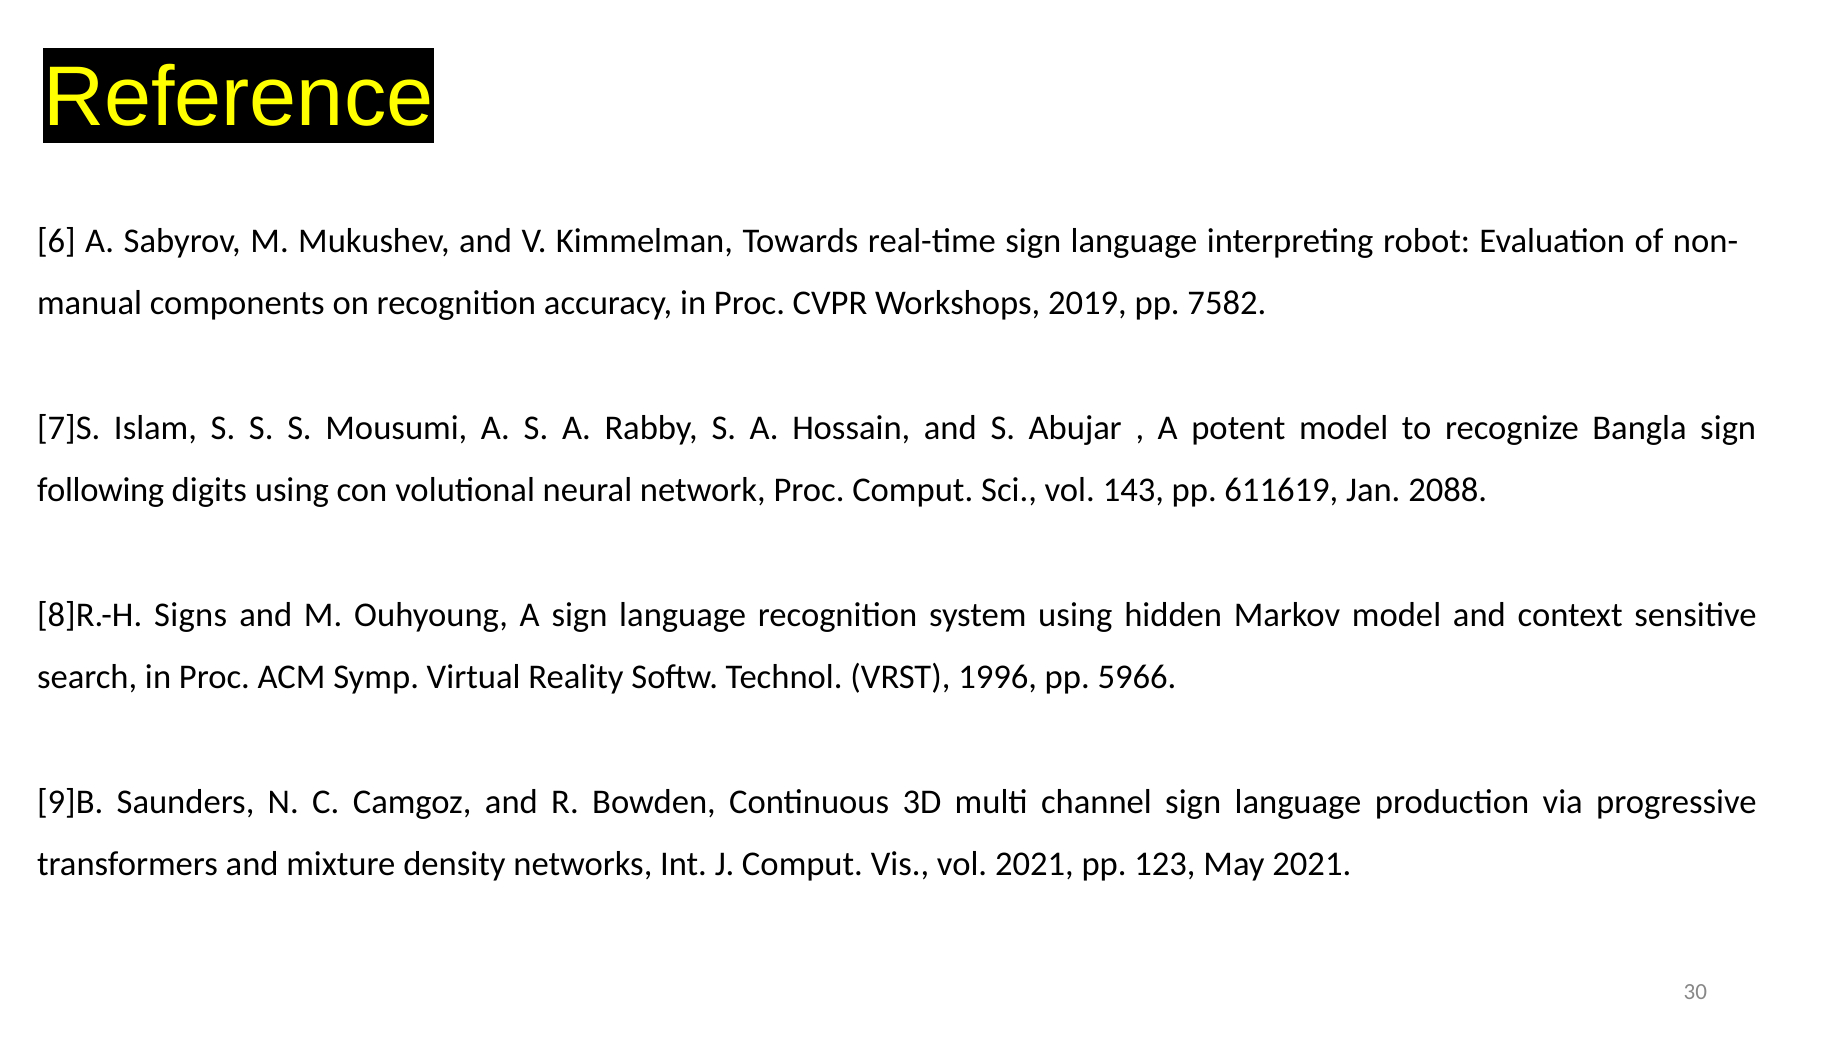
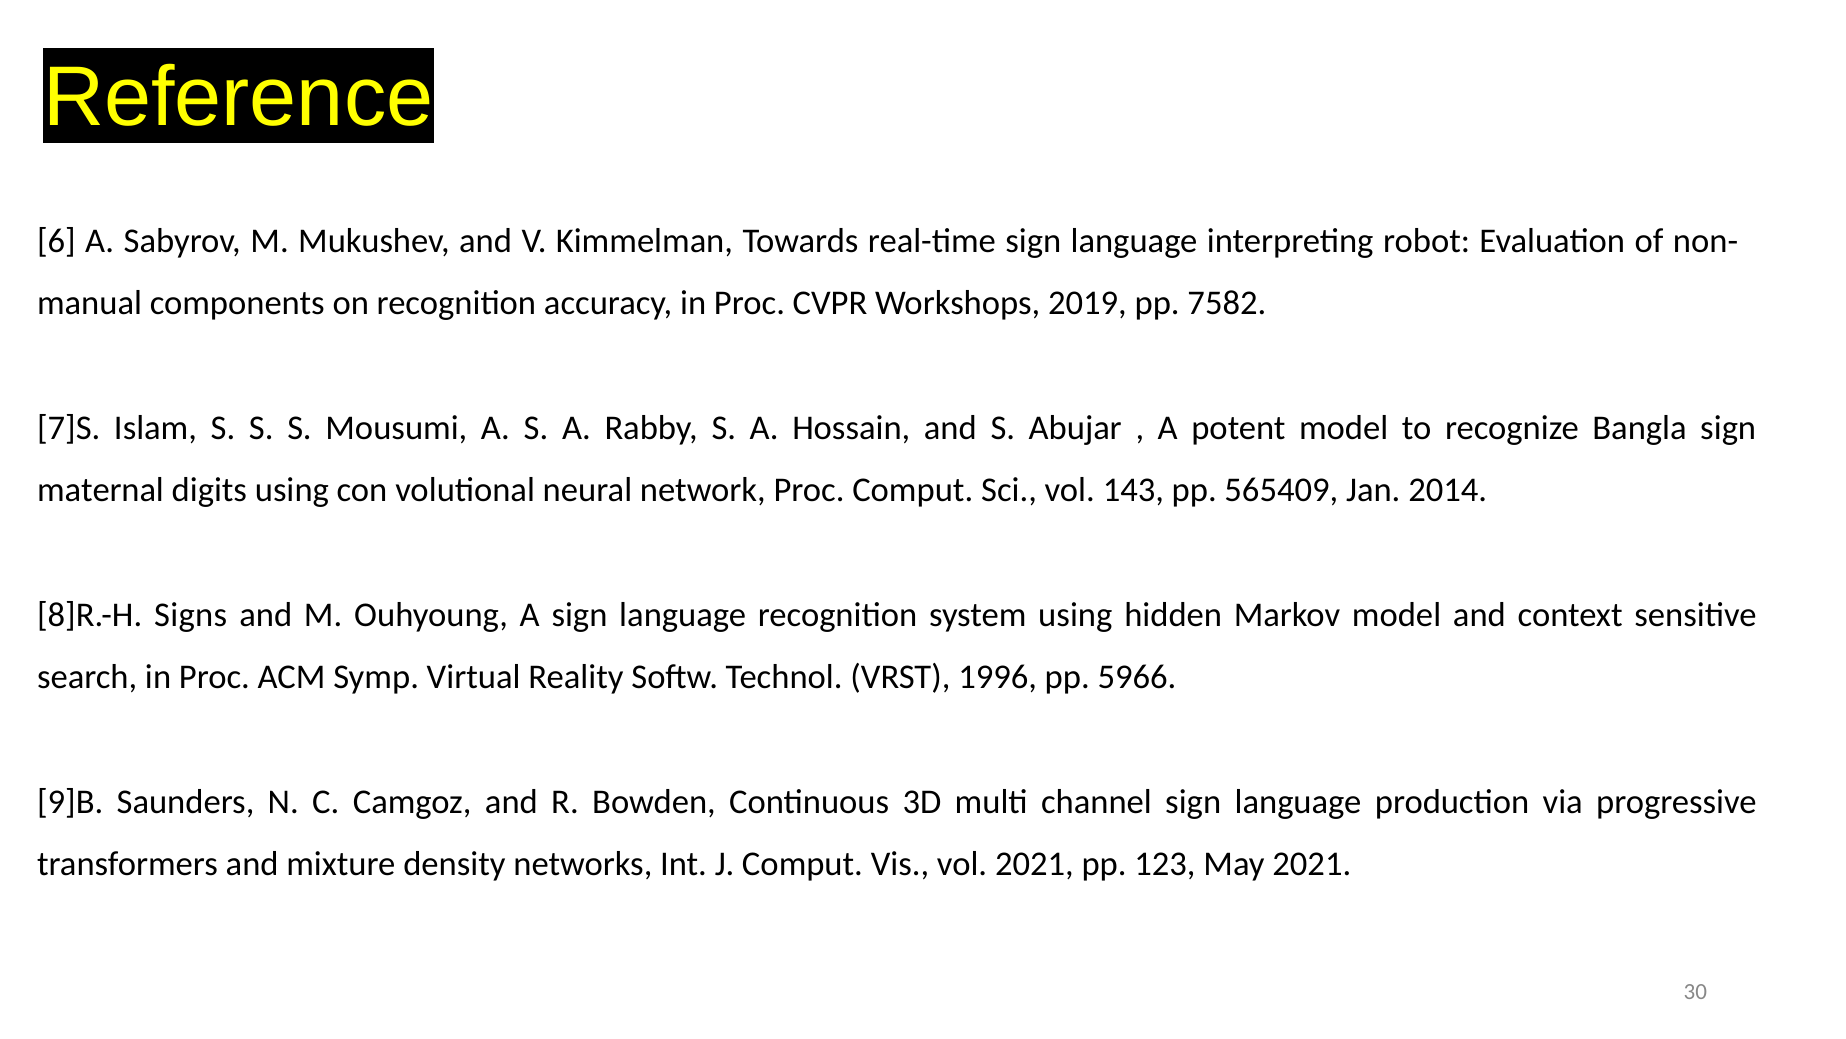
following: following -> maternal
611619: 611619 -> 565409
2088: 2088 -> 2014
